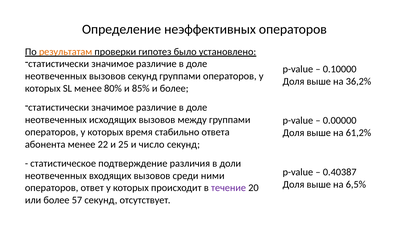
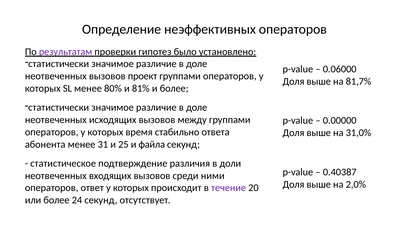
результатам colour: orange -> purple
0.10000: 0.10000 -> 0.06000
вызовов секунд: секунд -> проект
36,2%: 36,2% -> 81,7%
85%: 85% -> 81%
61,2%: 61,2% -> 31,0%
22: 22 -> 31
число: число -> файла
6,5%: 6,5% -> 2,0%
57: 57 -> 24
